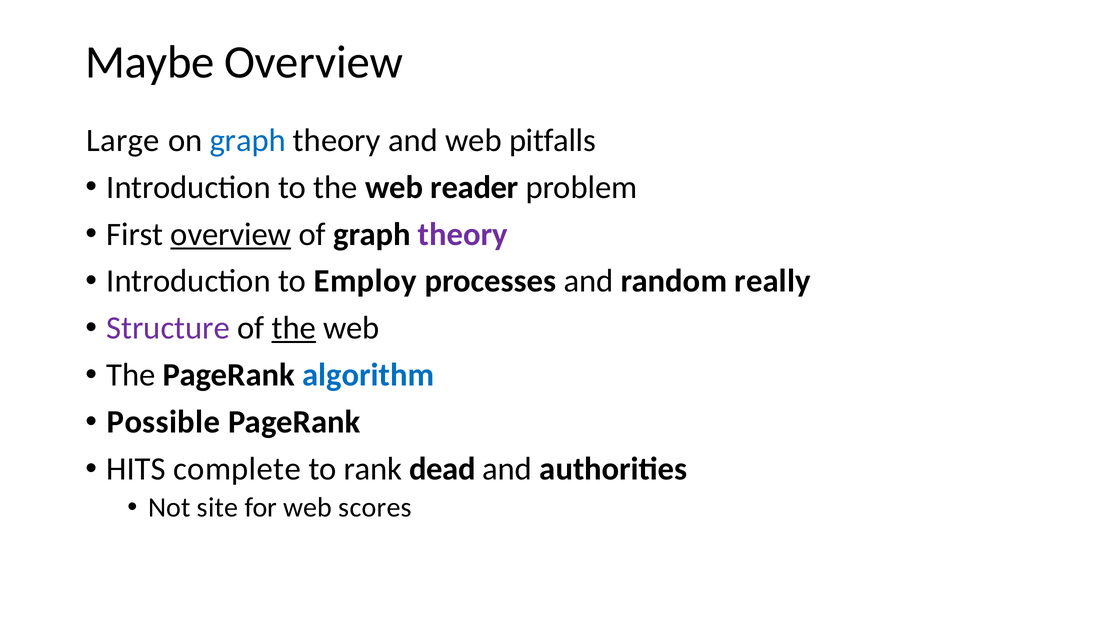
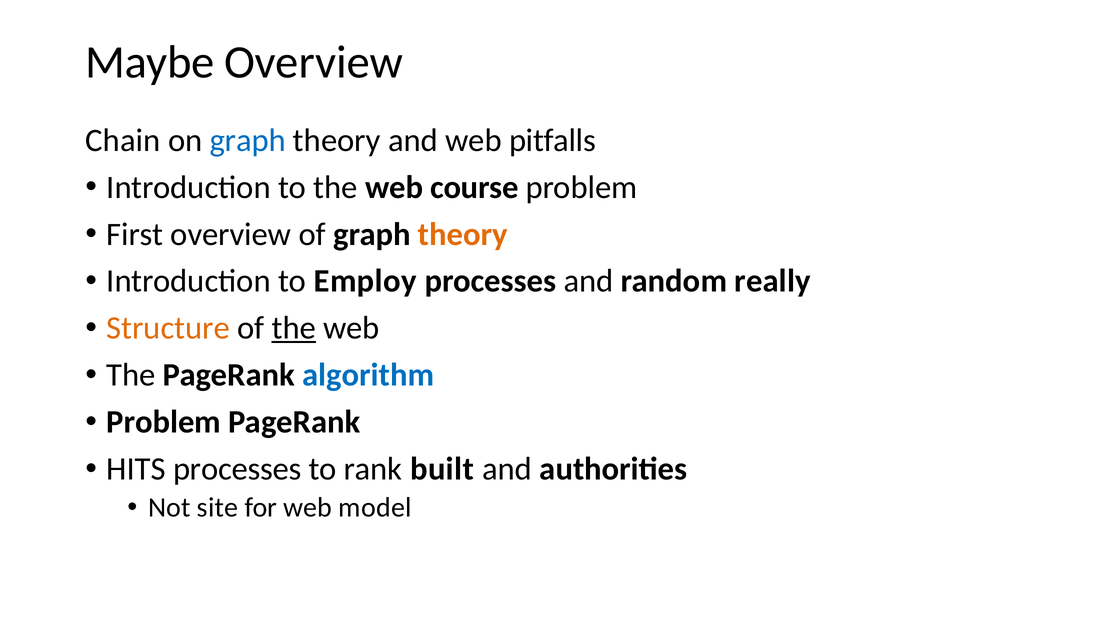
Large: Large -> Chain
reader: reader -> course
overview at (231, 234) underline: present -> none
theory at (463, 234) colour: purple -> orange
Structure colour: purple -> orange
Possible at (164, 422): Possible -> Problem
HITS complete: complete -> processes
dead: dead -> built
scores: scores -> model
